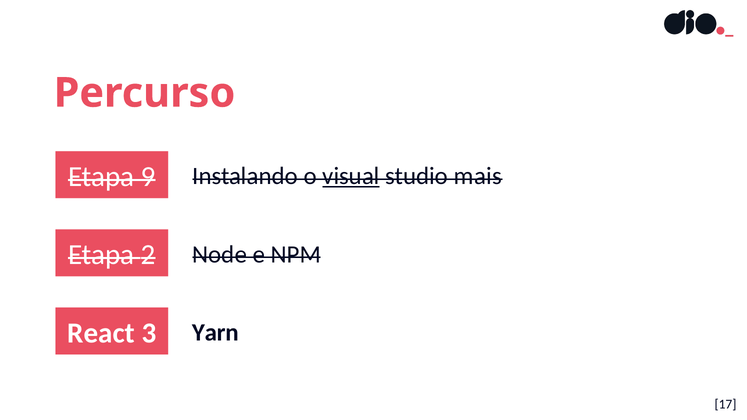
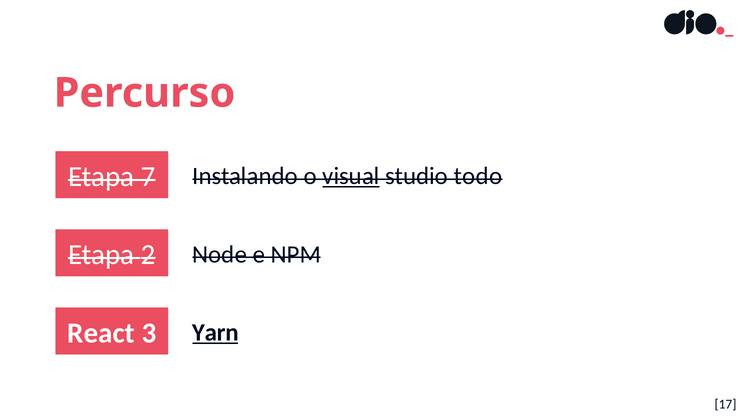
9: 9 -> 7
mais: mais -> todo
Yarn underline: none -> present
